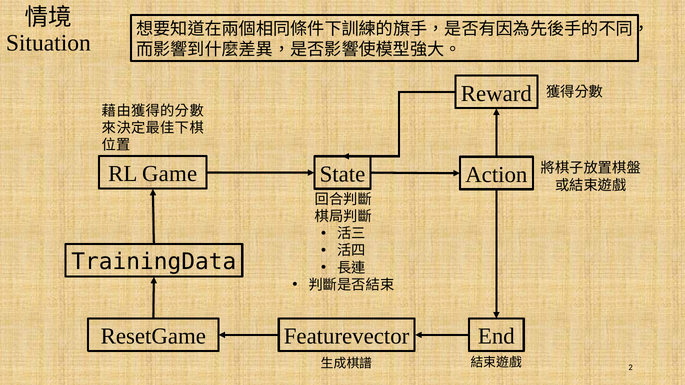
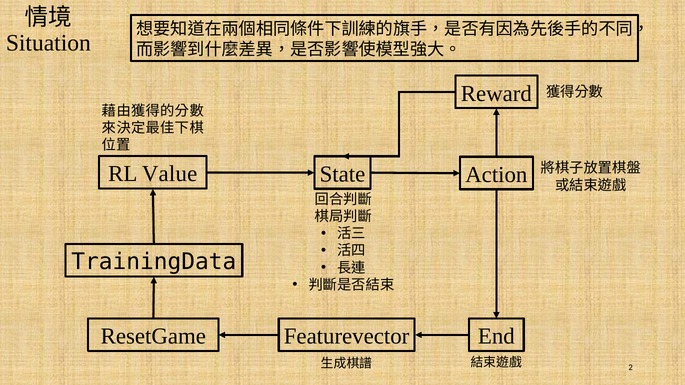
Game: Game -> Value
